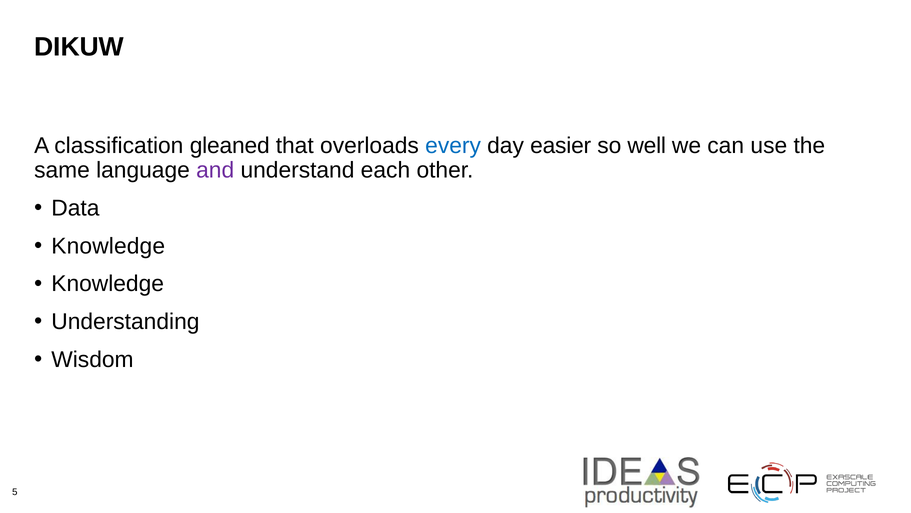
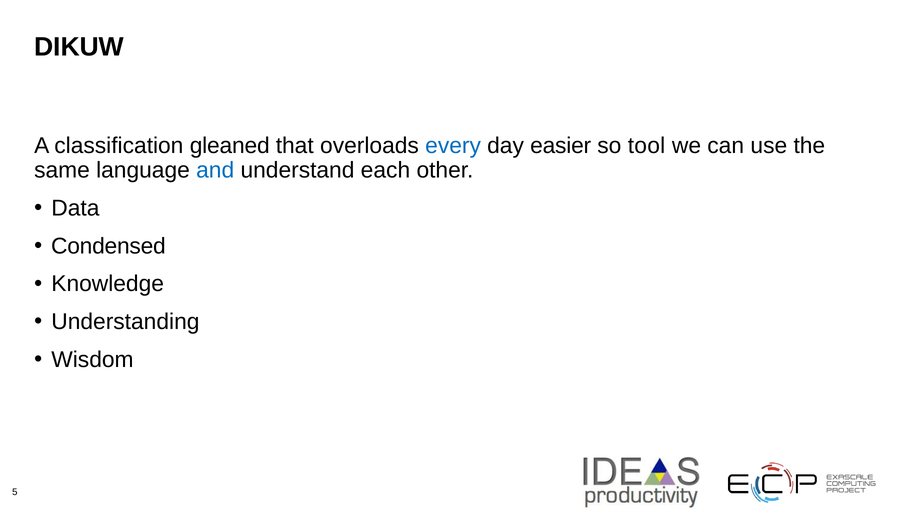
well: well -> tool
and colour: purple -> blue
Knowledge at (108, 246): Knowledge -> Condensed
